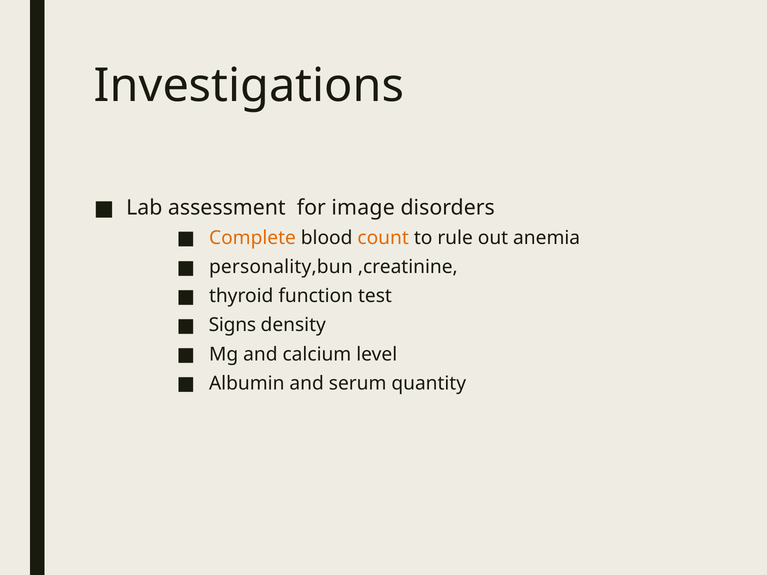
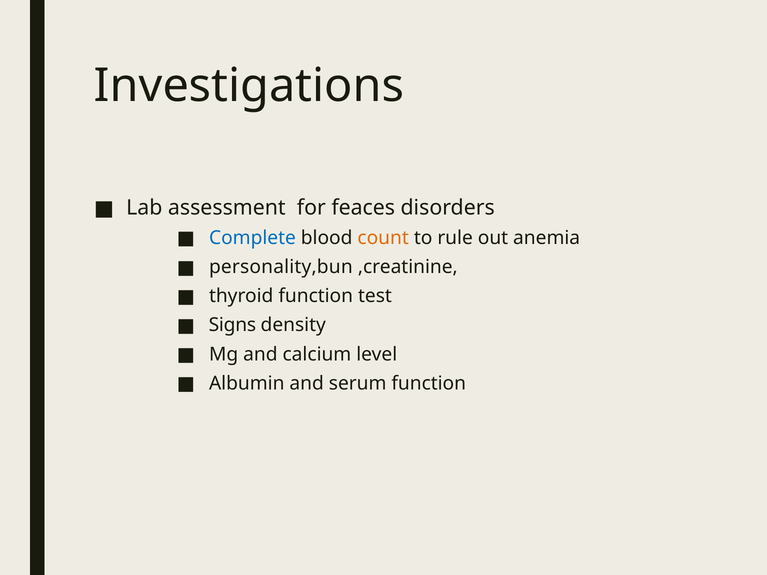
image: image -> feaces
Complete colour: orange -> blue
serum quantity: quantity -> function
